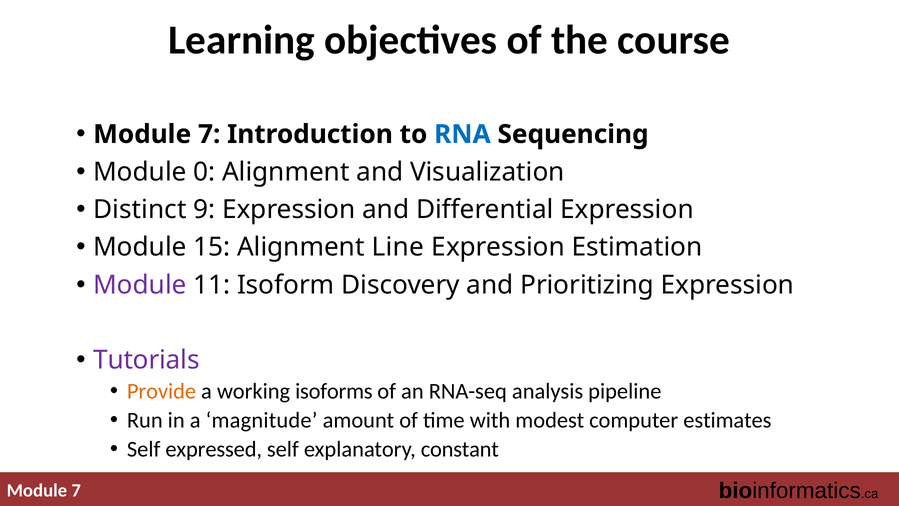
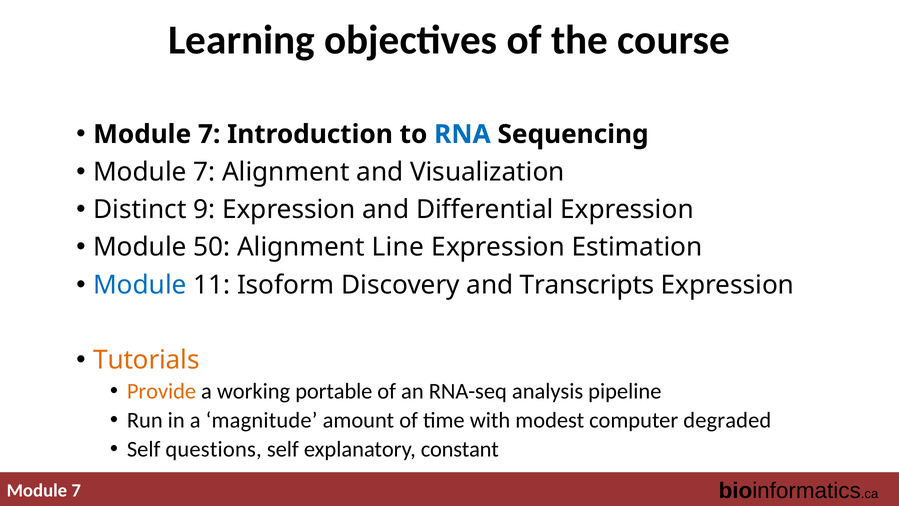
0 at (204, 172): 0 -> 7
15: 15 -> 50
Module at (140, 285) colour: purple -> blue
Prioritizing: Prioritizing -> Transcripts
Tutorials colour: purple -> orange
isoforms: isoforms -> portable
estimates: estimates -> degraded
expressed: expressed -> questions
